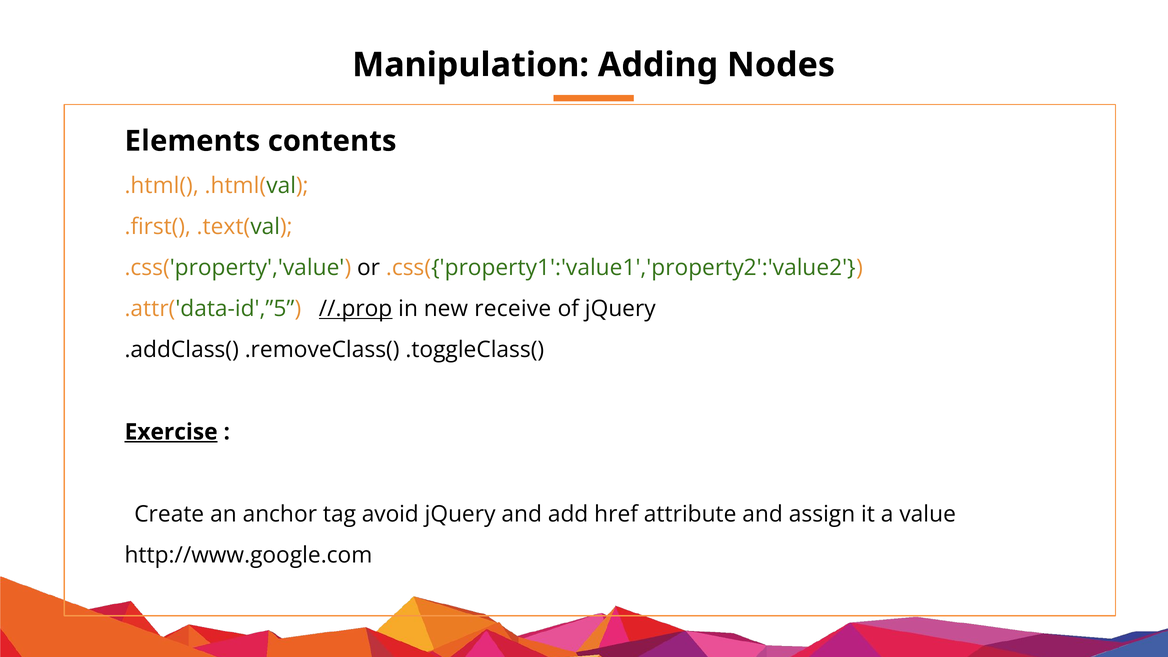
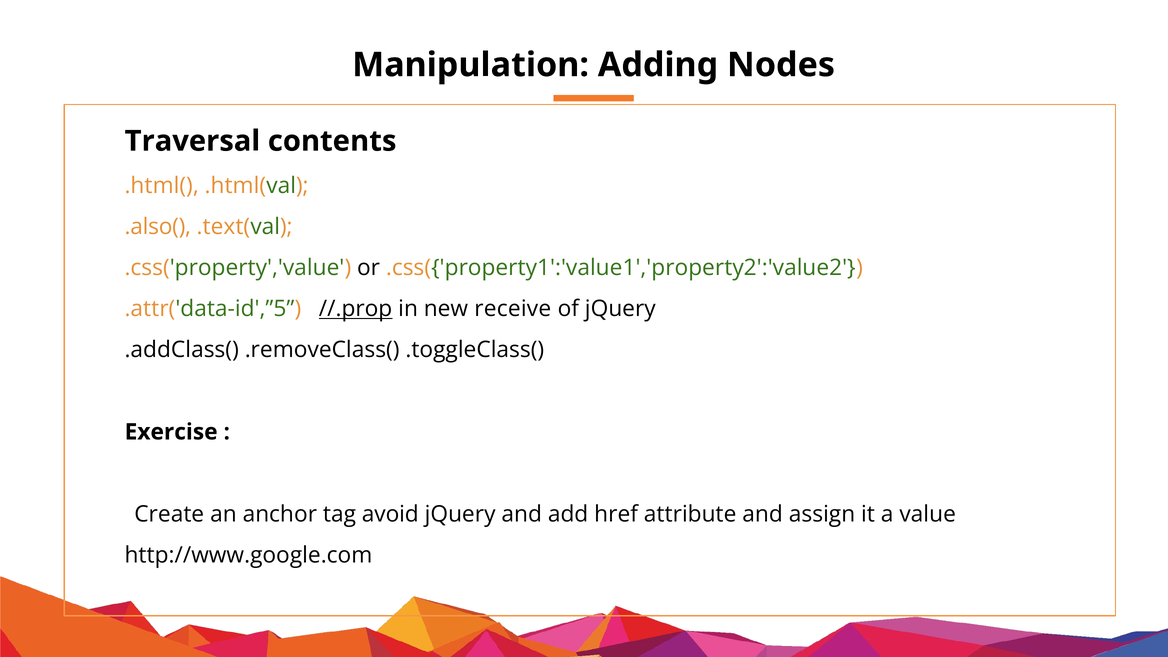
Elements: Elements -> Traversal
.first(: .first( -> .also(
Exercise underline: present -> none
